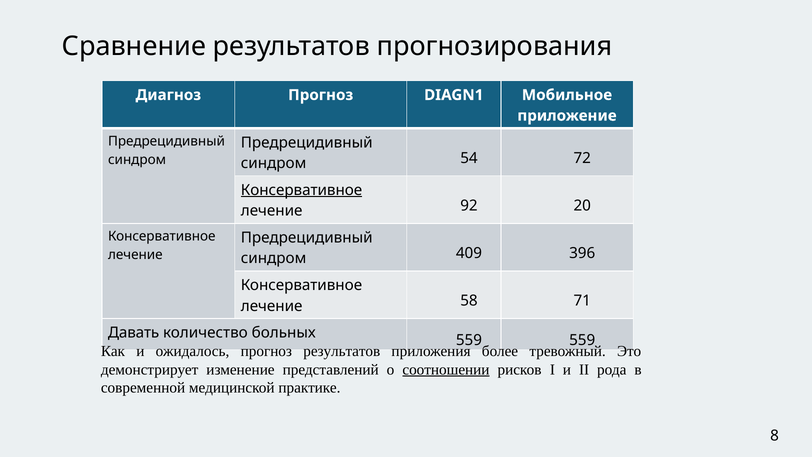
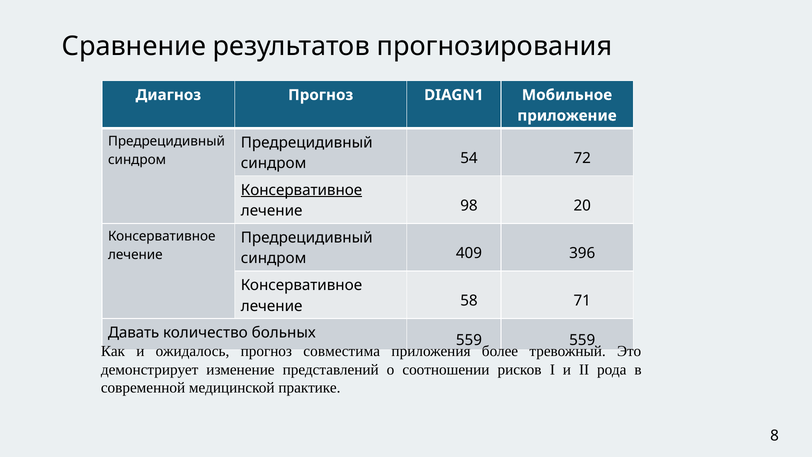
92: 92 -> 98
прогноз результатов: результатов -> совместима
соотношении underline: present -> none
